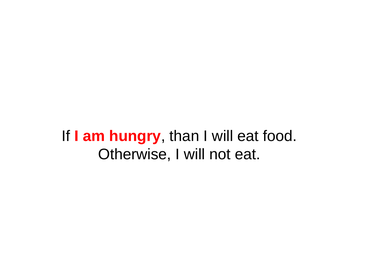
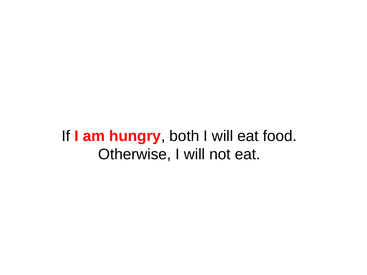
than: than -> both
